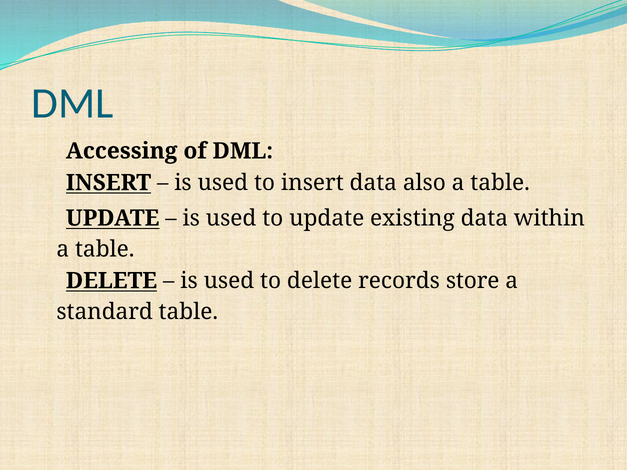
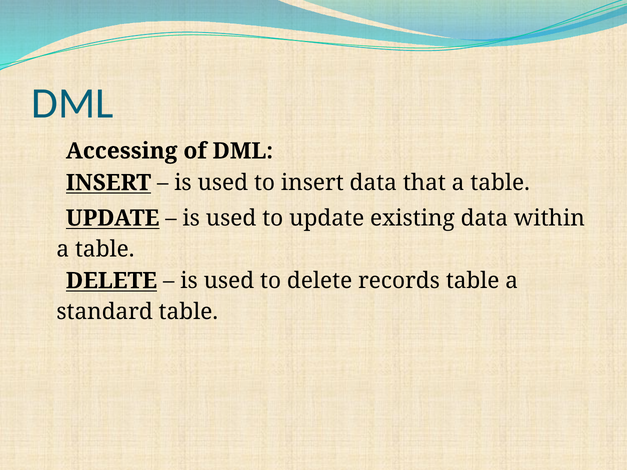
also: also -> that
records store: store -> table
